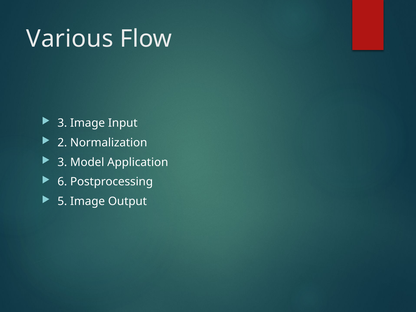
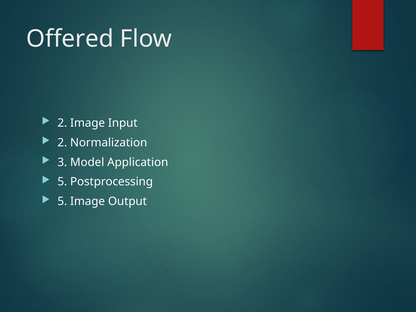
Various: Various -> Offered
3 at (62, 123): 3 -> 2
6 at (62, 182): 6 -> 5
